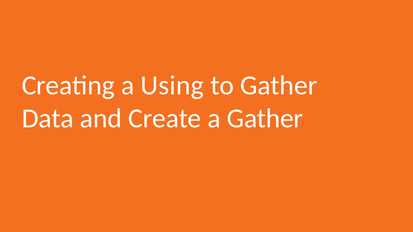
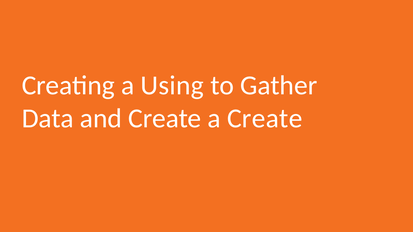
a Gather: Gather -> Create
